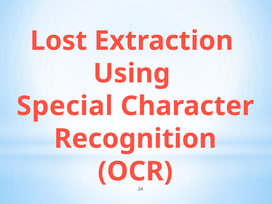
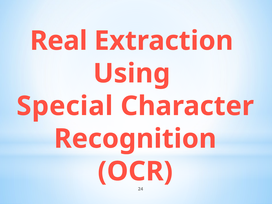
Lost: Lost -> Real
